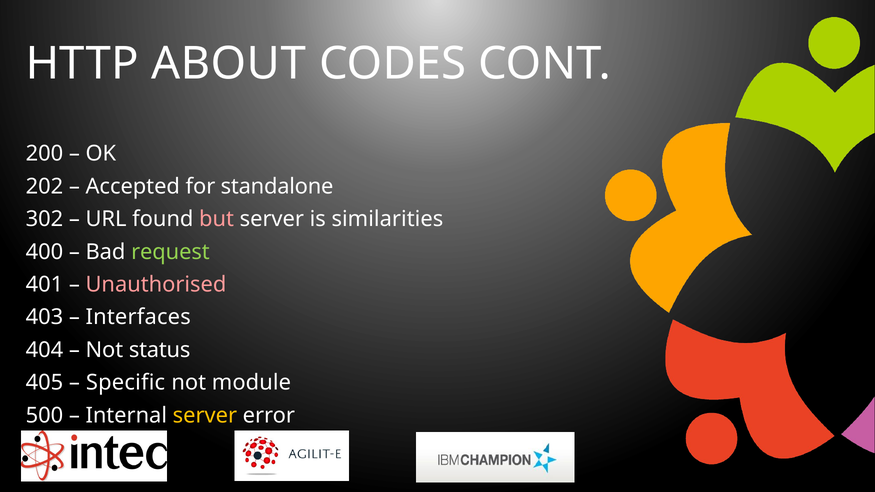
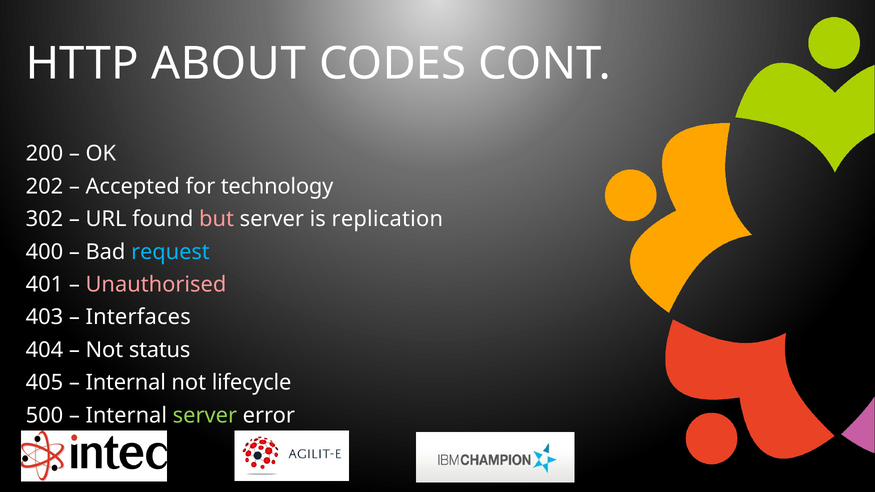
standalone: standalone -> technology
similarities: similarities -> replication
request colour: light green -> light blue
Specific at (126, 383): Specific -> Internal
module: module -> lifecycle
server at (205, 416) colour: yellow -> light green
